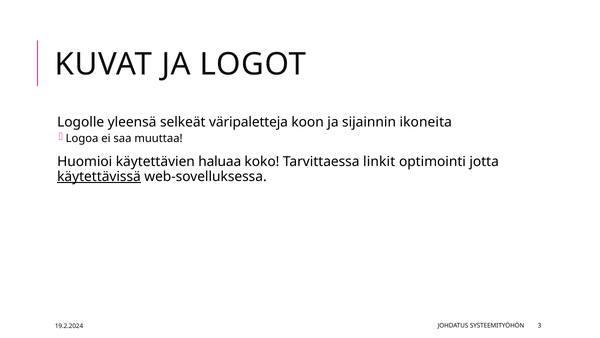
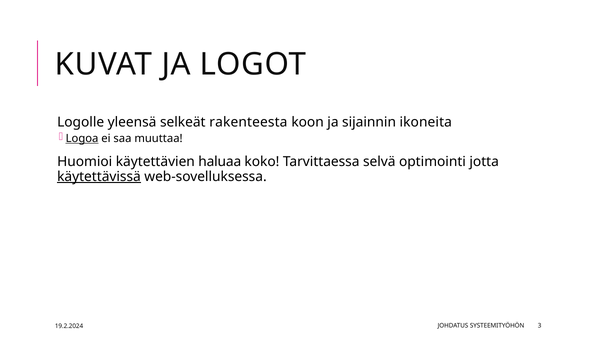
väripaletteja: väripaletteja -> rakenteesta
Logoa underline: none -> present
linkit: linkit -> selvä
